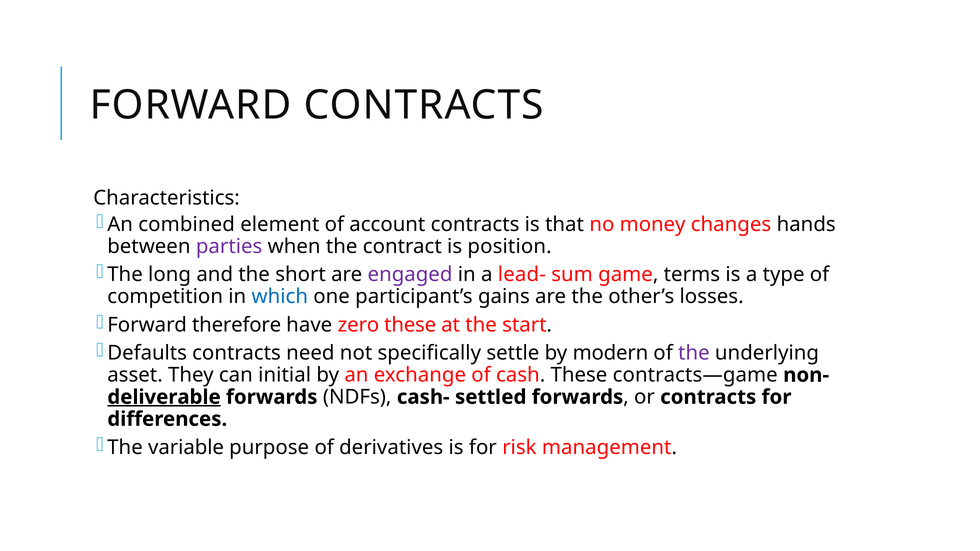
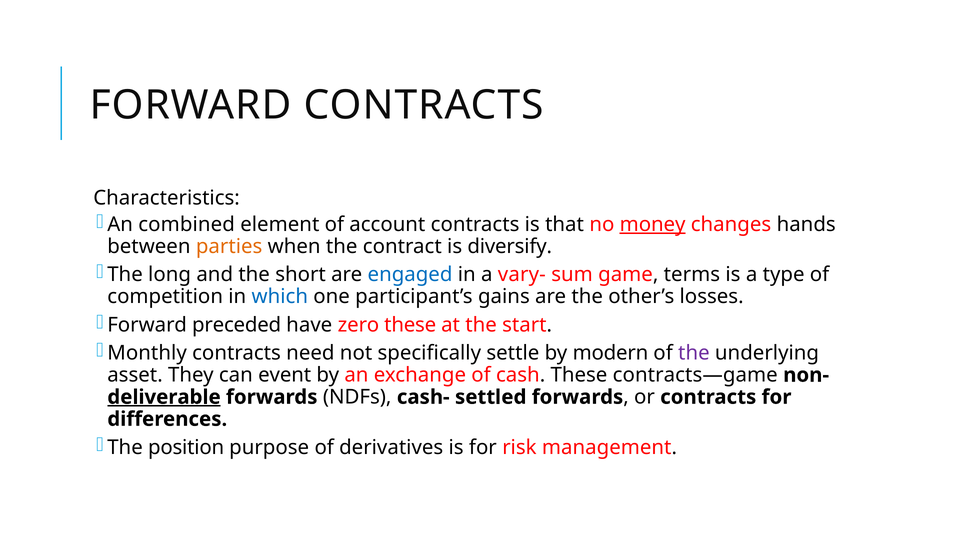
money underline: none -> present
parties colour: purple -> orange
position: position -> diversify
engaged colour: purple -> blue
lead-: lead- -> vary-
therefore: therefore -> preceded
Defaults: Defaults -> Monthly
initial: initial -> event
variable: variable -> position
